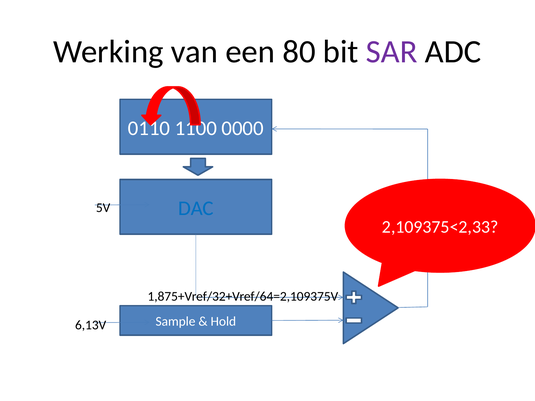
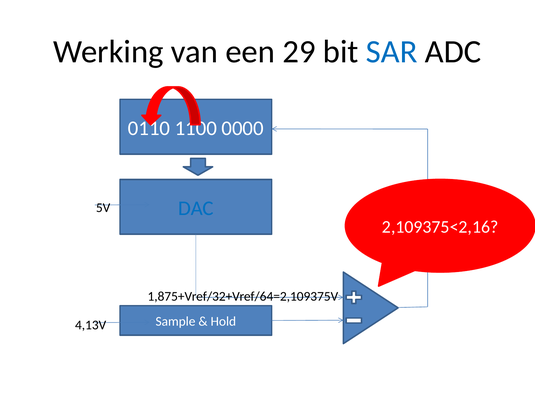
80: 80 -> 29
SAR colour: purple -> blue
2,109375<2,33: 2,109375<2,33 -> 2,109375<2,16
6,13V: 6,13V -> 4,13V
